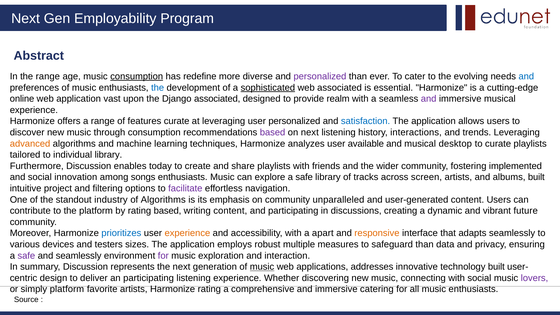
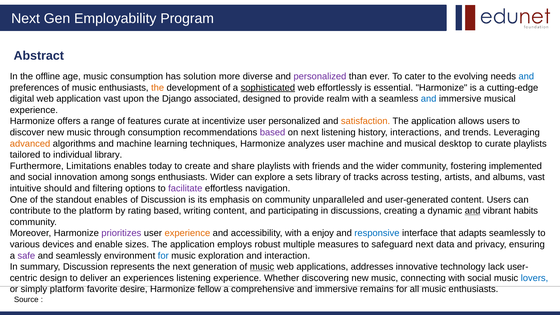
the range: range -> offline
consumption at (137, 76) underline: present -> none
redefine: redefine -> solution
the at (158, 88) colour: blue -> orange
web associated: associated -> effortlessly
online: online -> digital
and at (429, 99) colour: purple -> blue
at leveraging: leveraging -> incentivize
satisfaction colour: blue -> orange
user available: available -> machine
Furthermore Discussion: Discussion -> Limitations
enthusiasts Music: Music -> Wider
explore a safe: safe -> sets
screen: screen -> testing
albums built: built -> vast
project: project -> should
standout industry: industry -> enables
of Algorithms: Algorithms -> Discussion
and at (473, 211) underline: none -> present
future: future -> habits
prioritizes colour: blue -> purple
apart: apart -> enjoy
responsive colour: orange -> blue
testers: testers -> enable
safeguard than: than -> next
for at (163, 256) colour: purple -> blue
technology built: built -> lack
an participating: participating -> experiences
lovers colour: purple -> blue
favorite artists: artists -> desire
Harmonize rating: rating -> fellow
catering: catering -> remains
